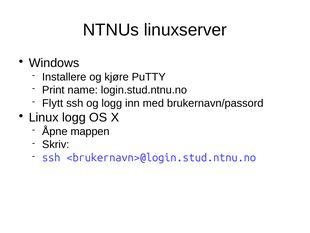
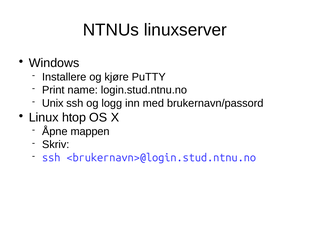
Flytt: Flytt -> Unix
Linux logg: logg -> htop
